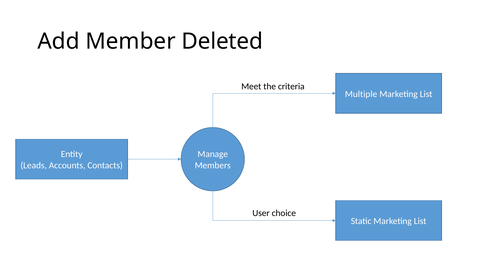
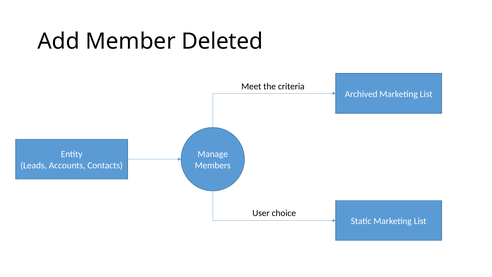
Multiple: Multiple -> Archived
